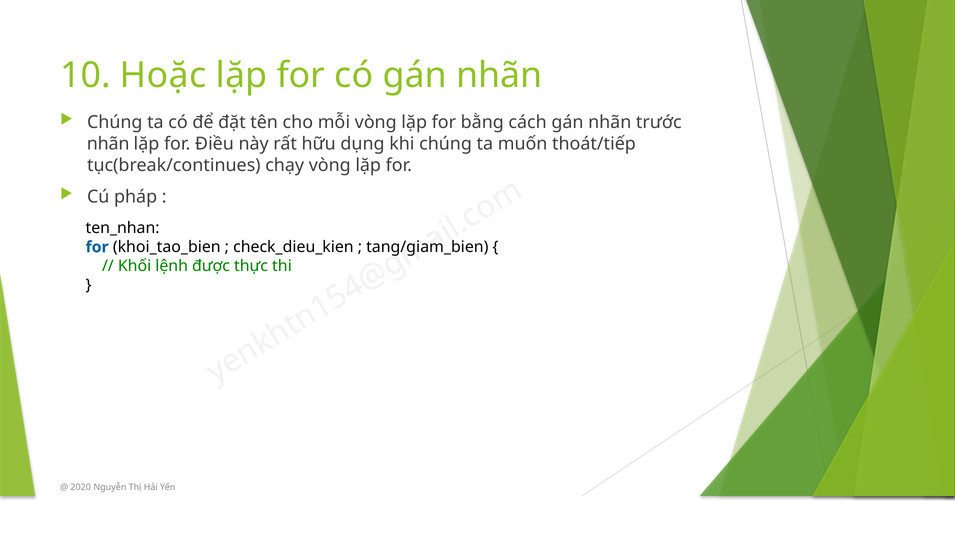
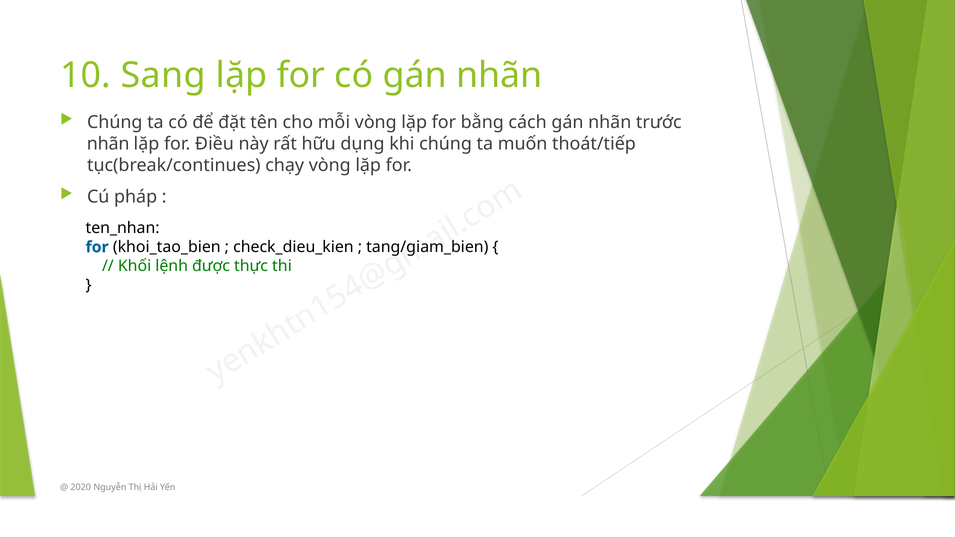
Hoặc: Hoặc -> Sang
